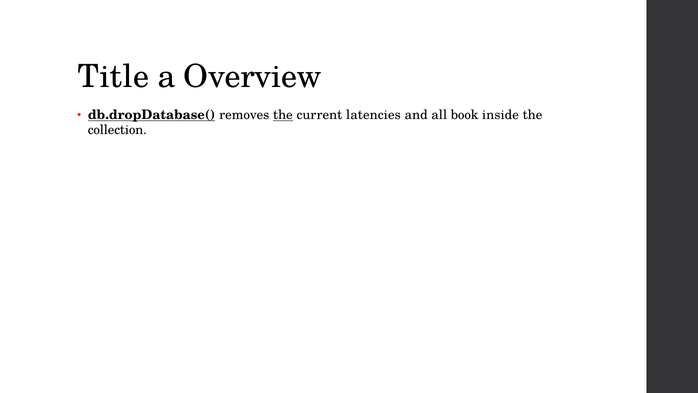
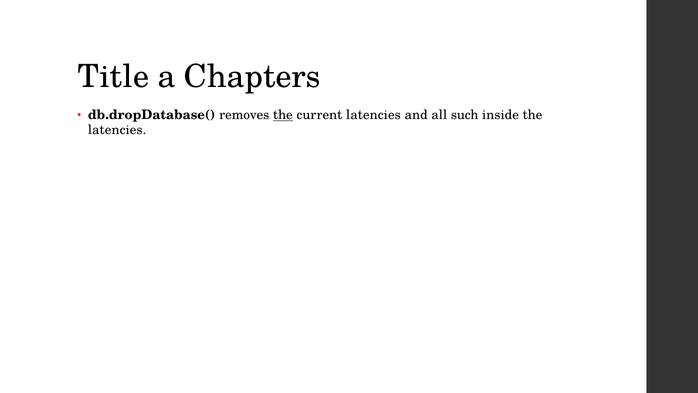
Overview: Overview -> Chapters
db.dropDatabase( underline: present -> none
book: book -> such
collection at (117, 130): collection -> latencies
